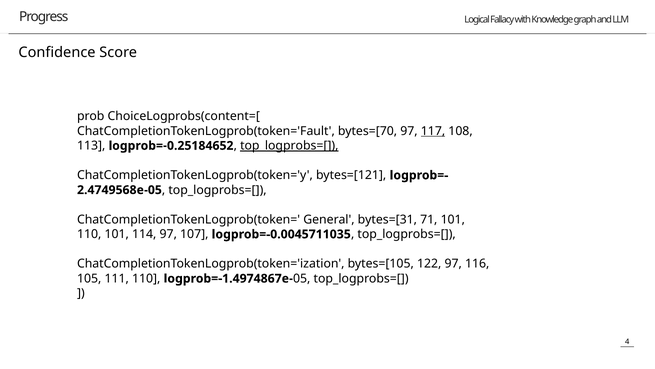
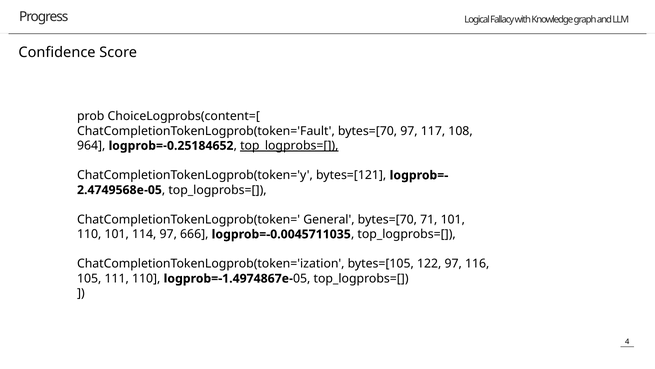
117 underline: present -> none
113: 113 -> 964
General bytes=[31: bytes=[31 -> bytes=[70
107: 107 -> 666
